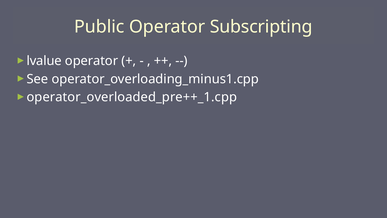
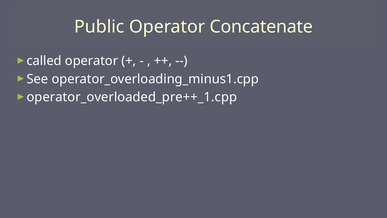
Subscripting: Subscripting -> Concatenate
lvalue: lvalue -> called
